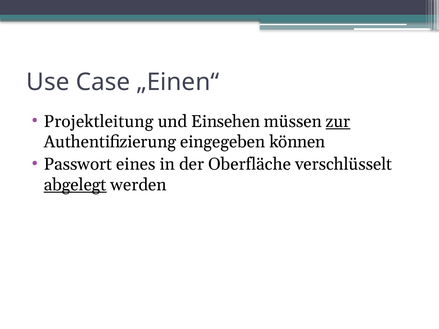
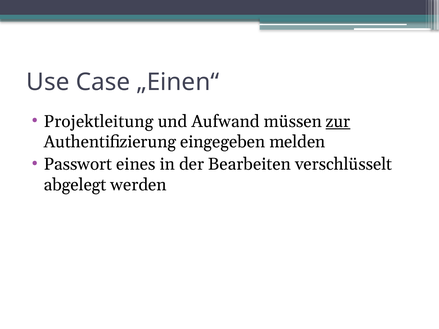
Einsehen: Einsehen -> Aufwand
können: können -> melden
Oberfläche: Oberfläche -> Bearbeiten
abgelegt underline: present -> none
